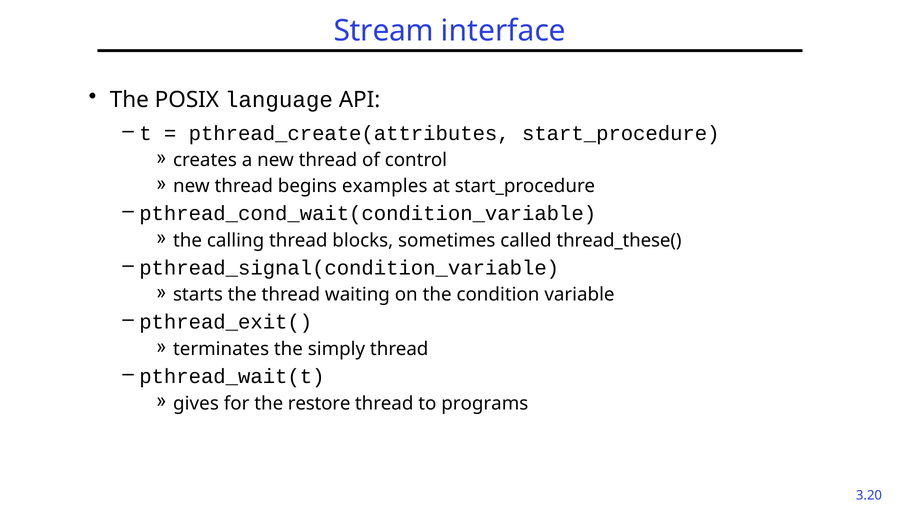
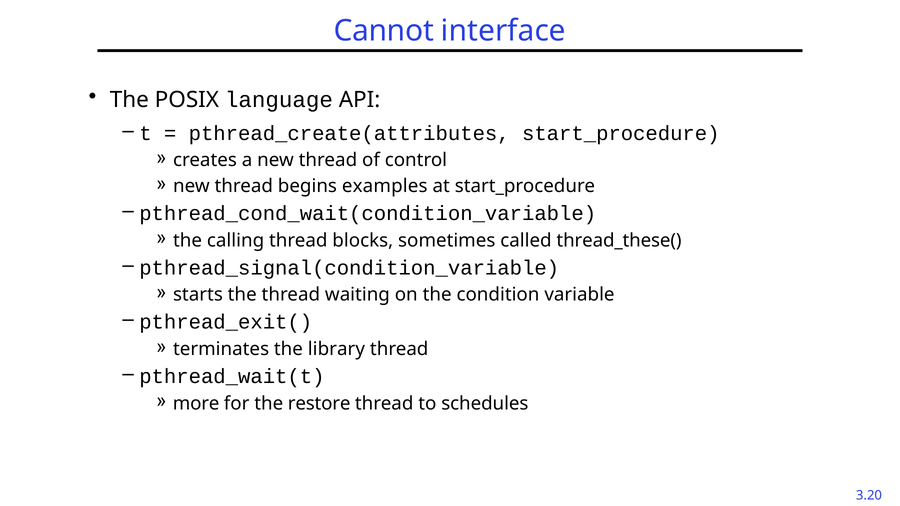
Stream: Stream -> Cannot
simply: simply -> library
gives: gives -> more
programs: programs -> schedules
